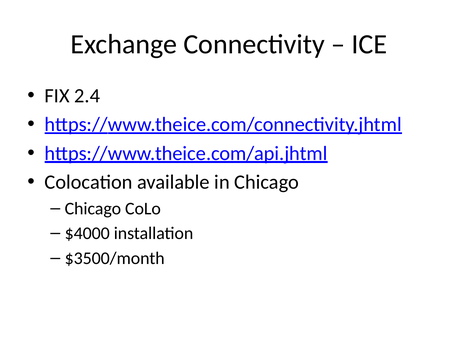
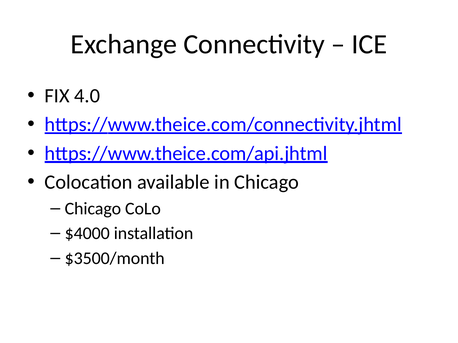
2.4: 2.4 -> 4.0
